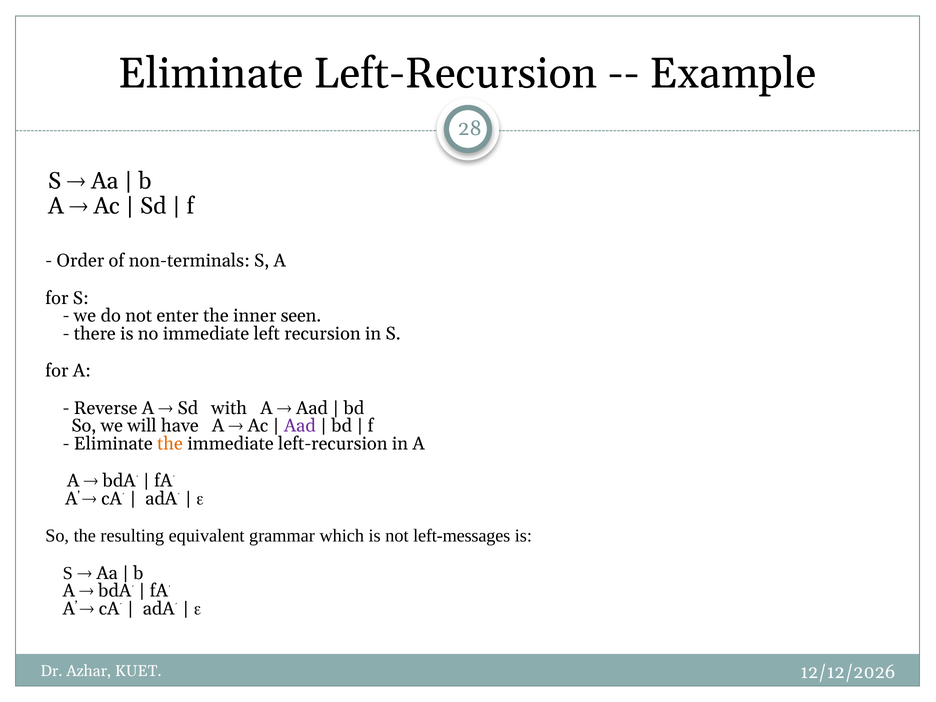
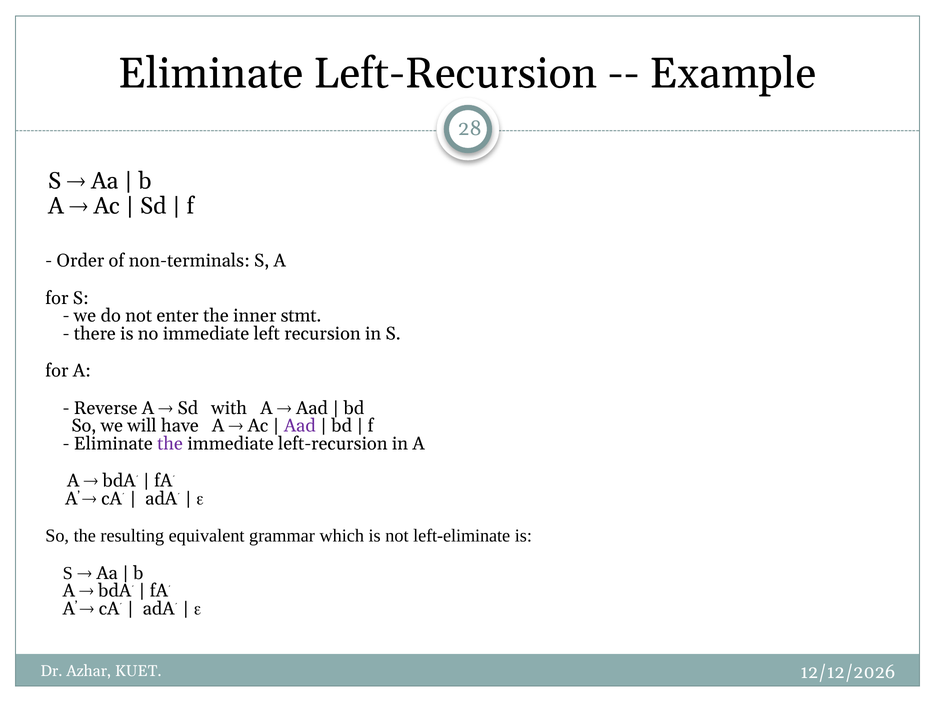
seen: seen -> stmt
the at (170, 444) colour: orange -> purple
left-messages: left-messages -> left-eliminate
